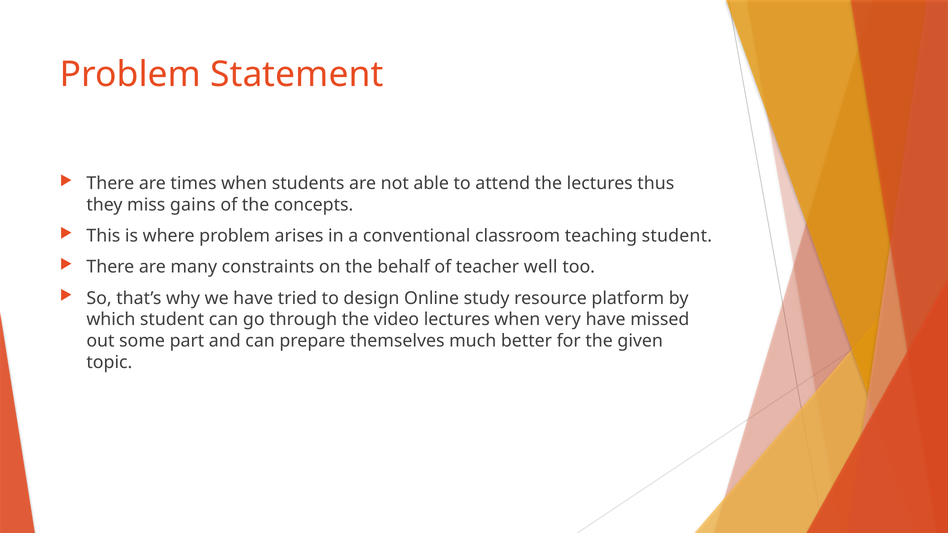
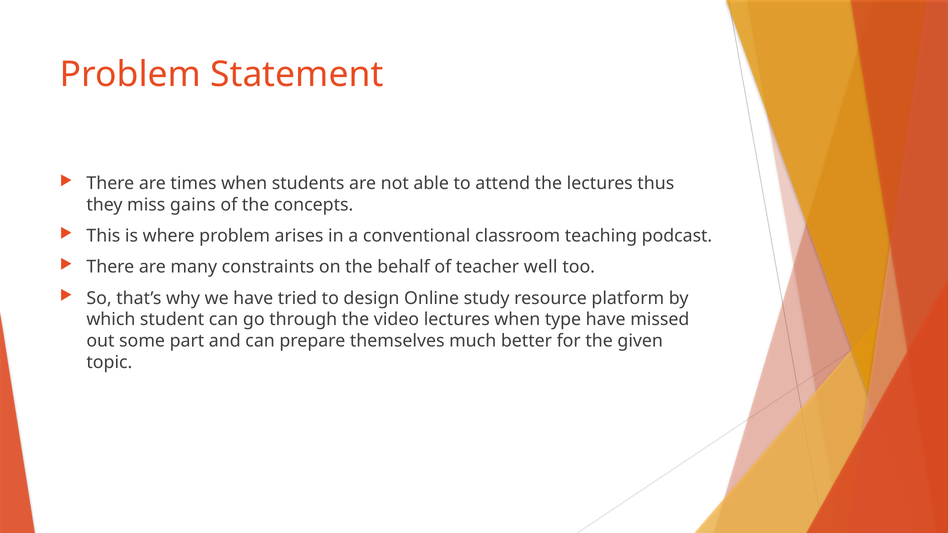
teaching student: student -> podcast
very: very -> type
